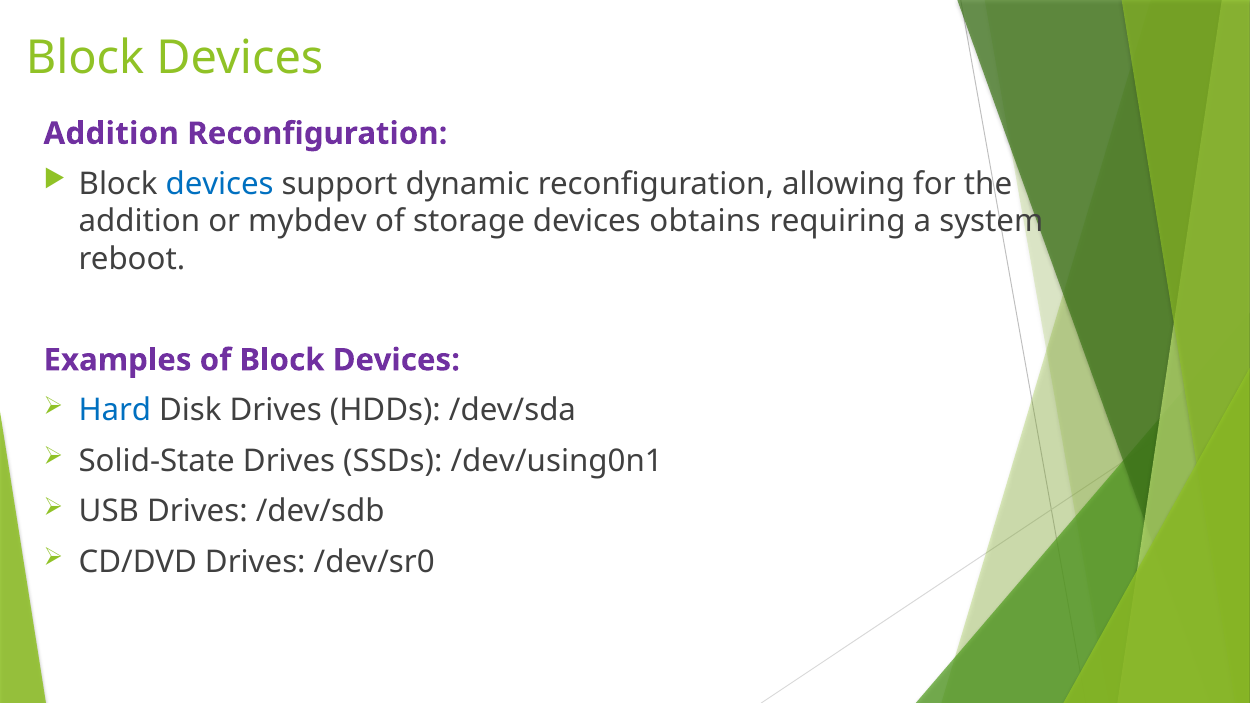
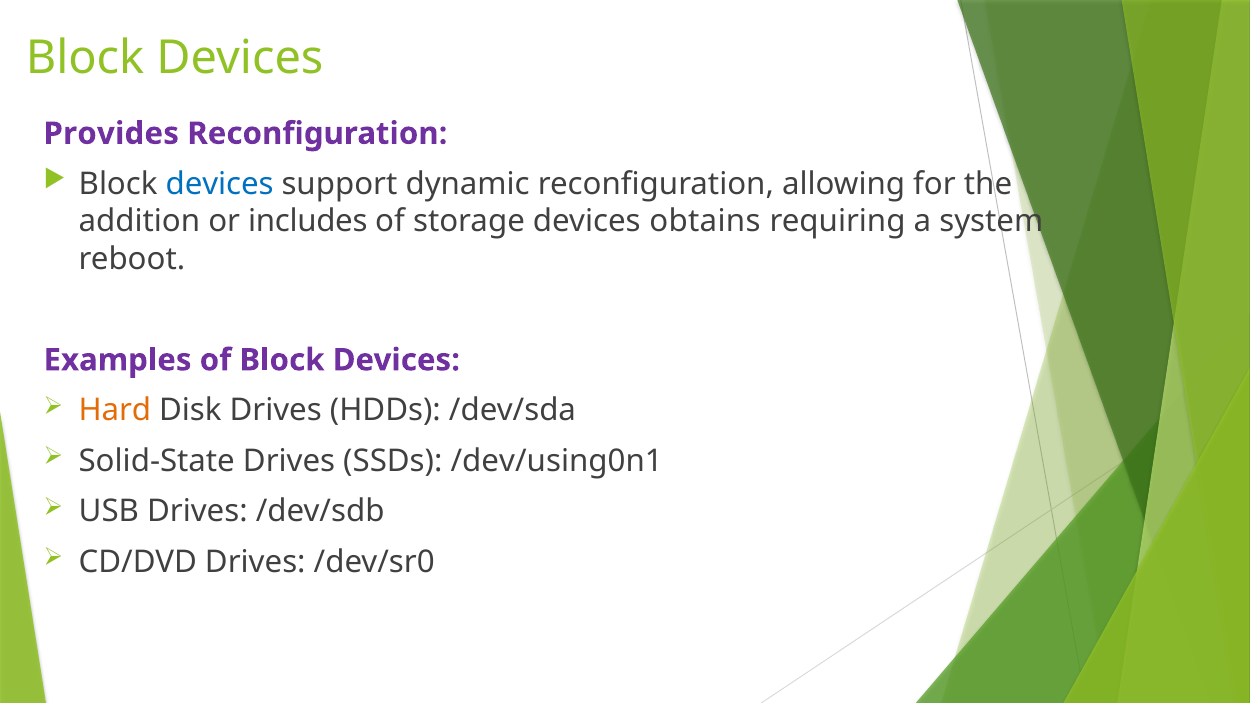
Addition at (111, 134): Addition -> Provides
mybdev: mybdev -> includes
Hard colour: blue -> orange
